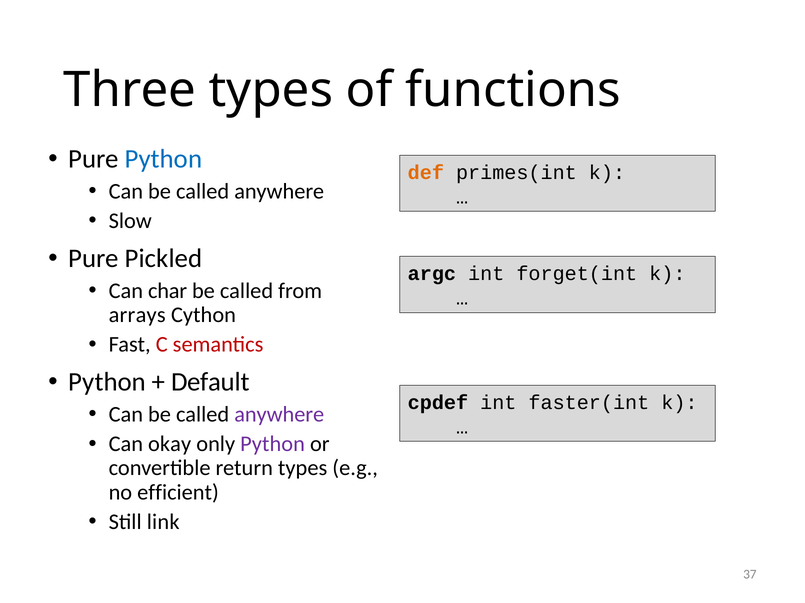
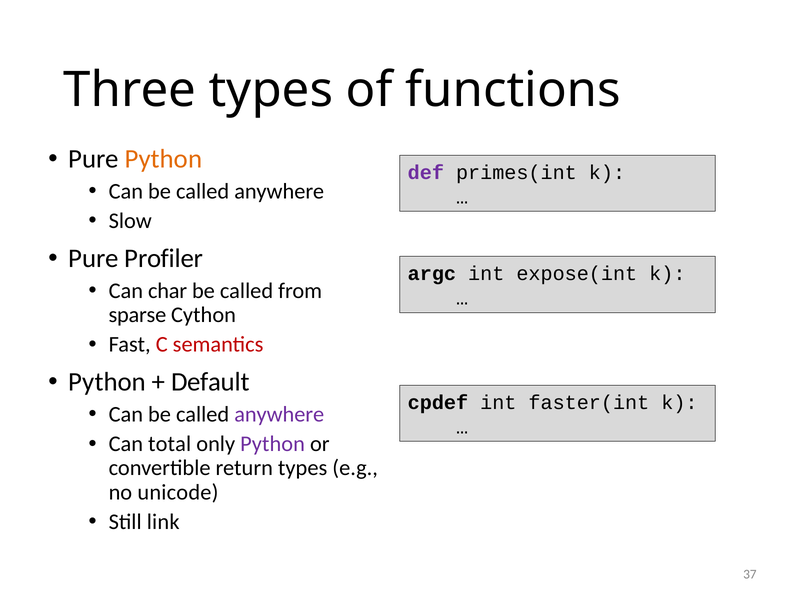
Python at (163, 159) colour: blue -> orange
def colour: orange -> purple
Pickled: Pickled -> Profiler
forget(int: forget(int -> expose(int
arrays: arrays -> sparse
okay: okay -> total
efficient: efficient -> unicode
